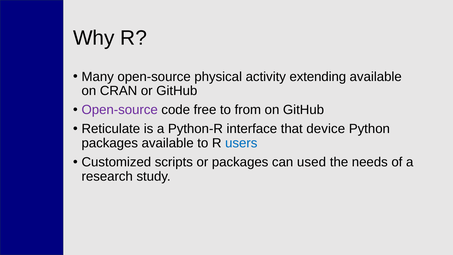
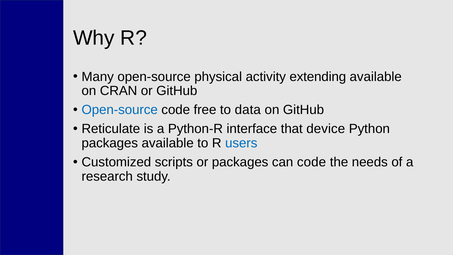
Open-source at (120, 110) colour: purple -> blue
from: from -> data
can used: used -> code
